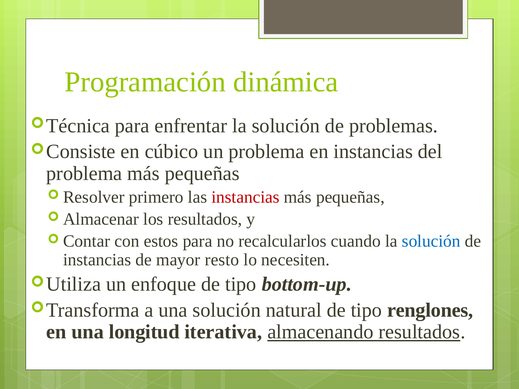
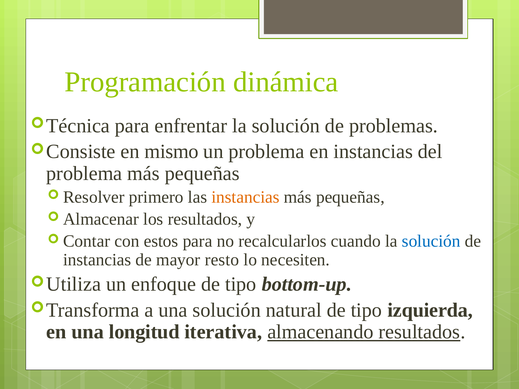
cúbico: cúbico -> mismo
instancias at (245, 197) colour: red -> orange
renglones: renglones -> izquierda
